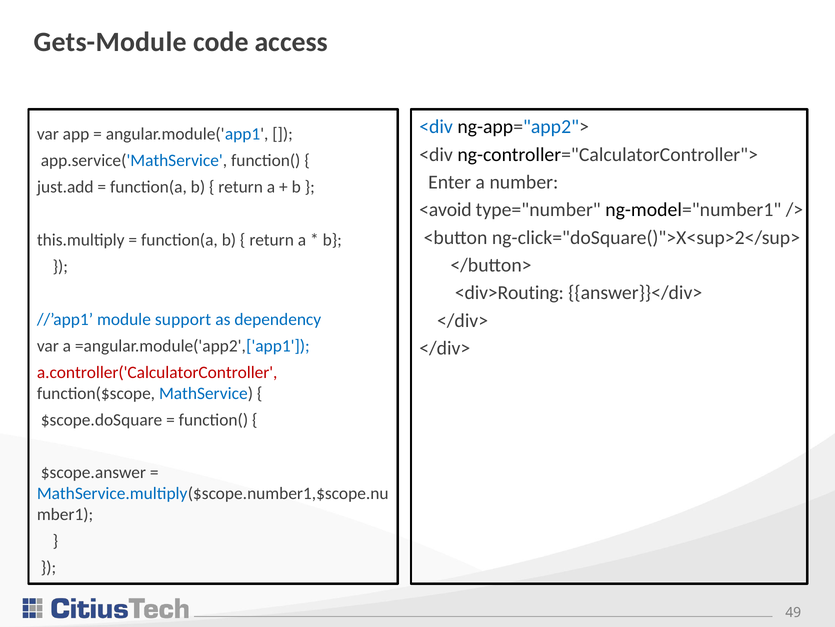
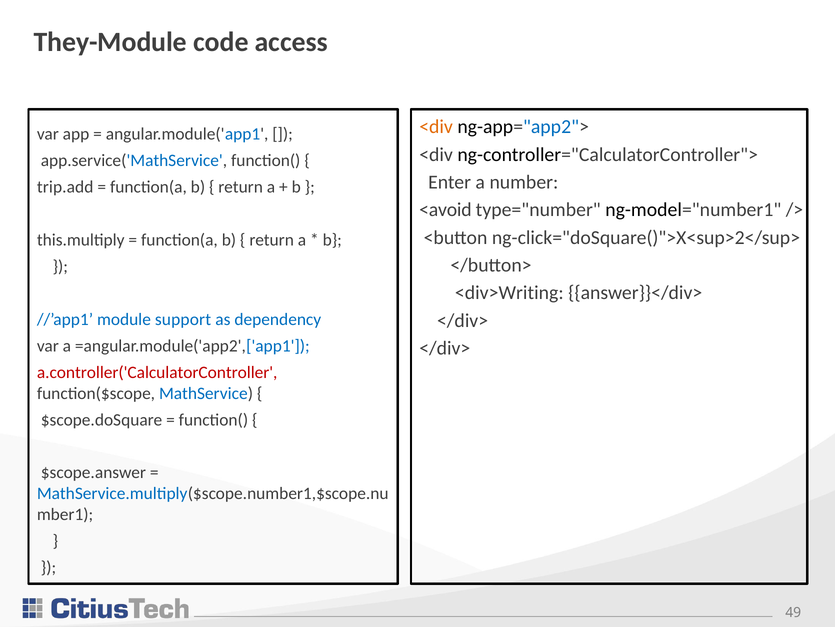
Gets-Module: Gets-Module -> They-Module
<div at (436, 127) colour: blue -> orange
just.add: just.add -> trip.add
<div>Routing: <div>Routing -> <div>Writing
